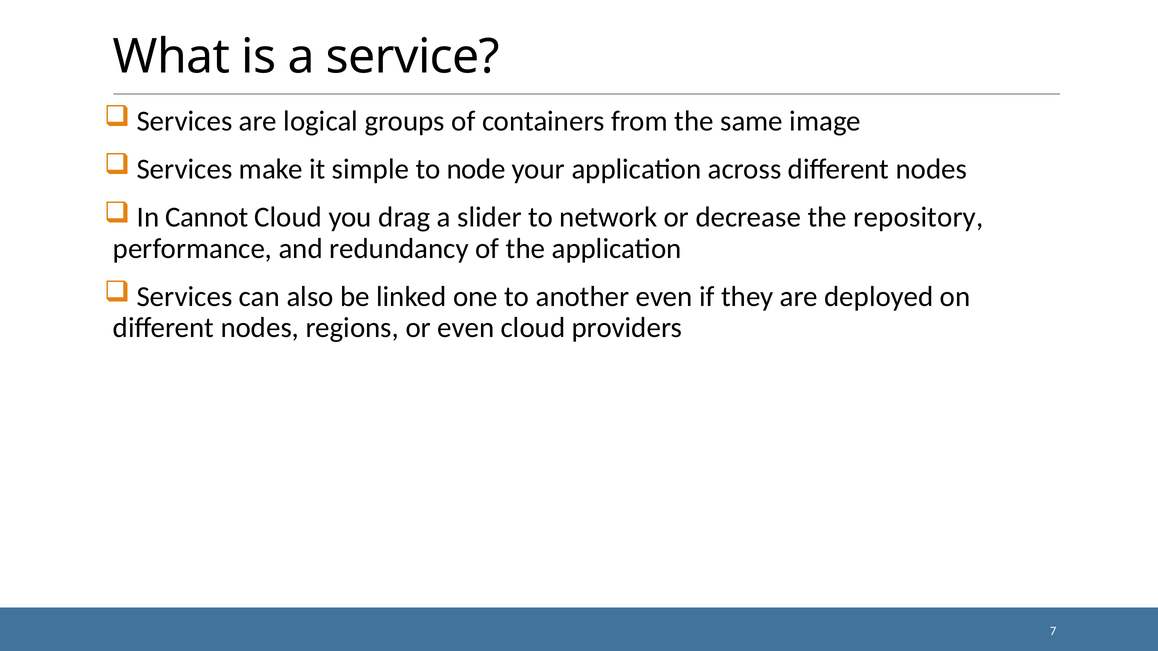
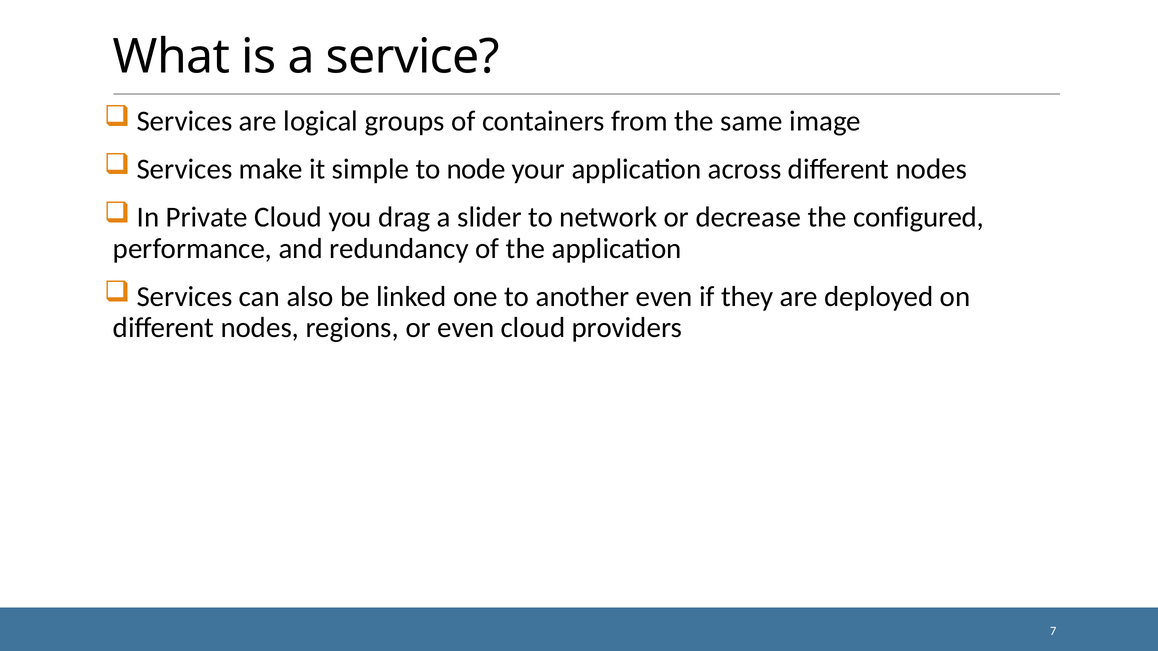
Cannot: Cannot -> Private
repository: repository -> configured
